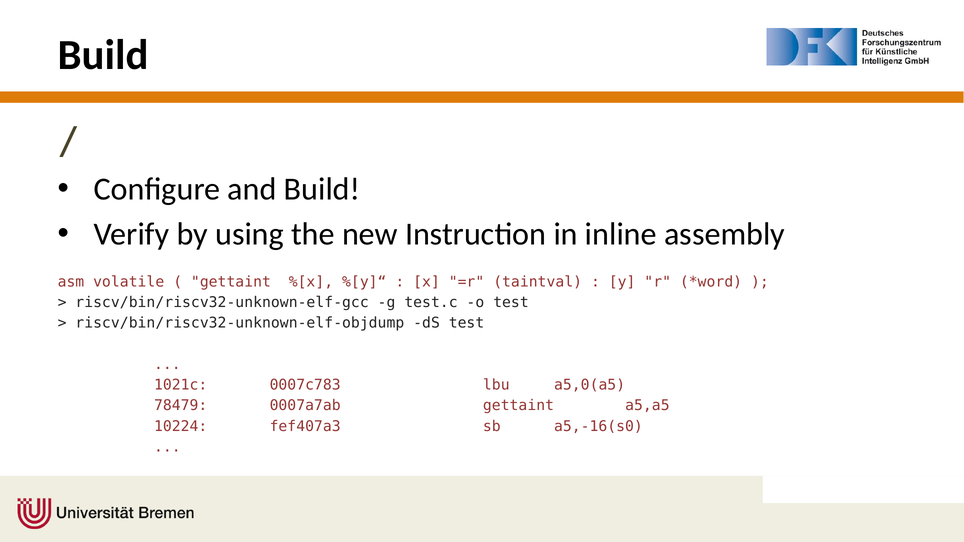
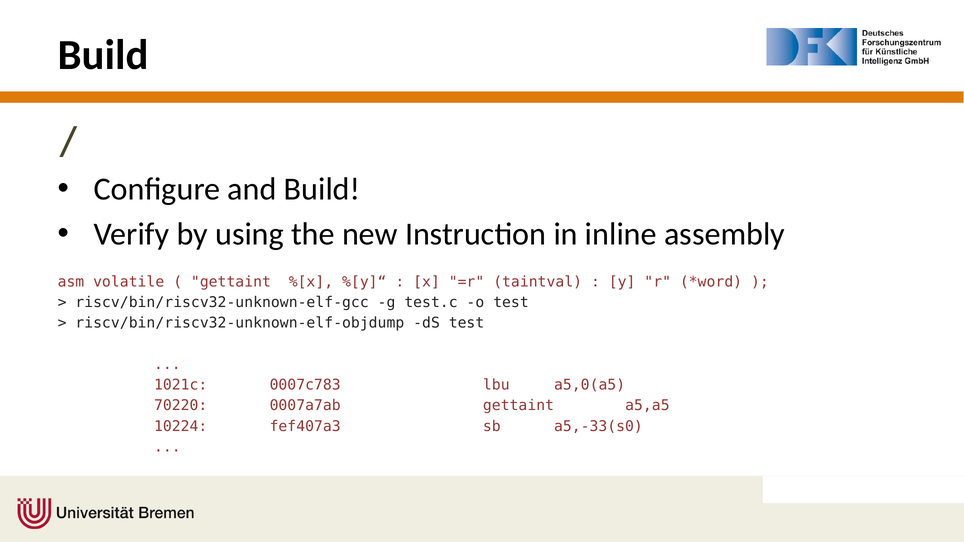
78479: 78479 -> 70220
a5,-16(s0: a5,-16(s0 -> a5,-33(s0
